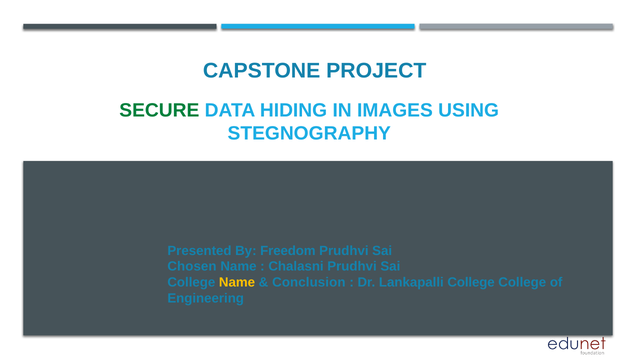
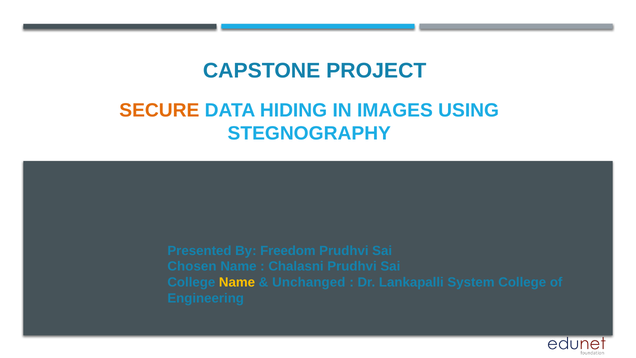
SECURE colour: green -> orange
Conclusion: Conclusion -> Unchanged
Lankapalli College: College -> System
